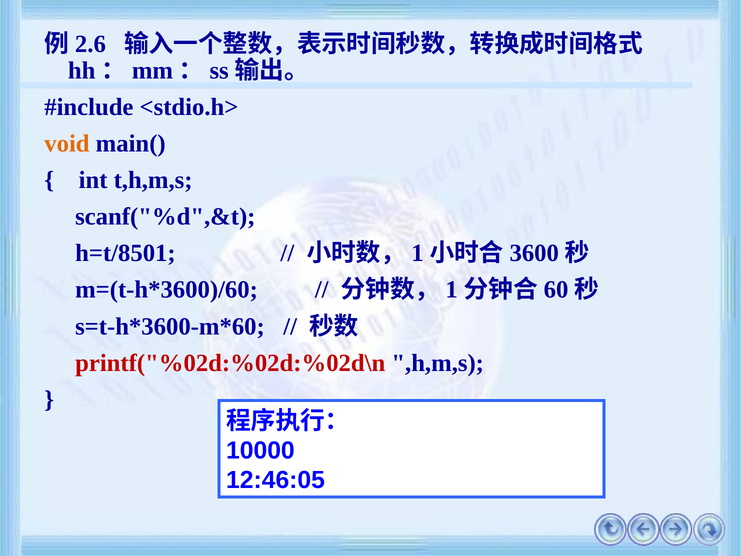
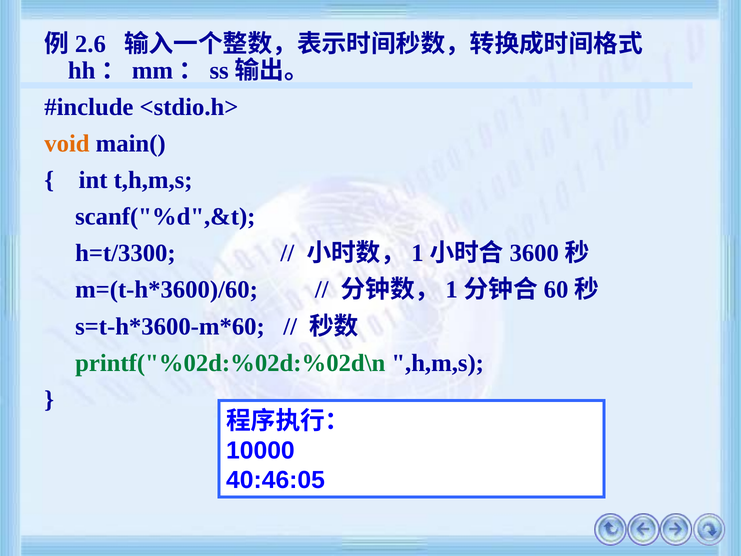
h=t/8501: h=t/8501 -> h=t/3300
printf("%02d:%02d:%02d\n colour: red -> green
12:46:05: 12:46:05 -> 40:46:05
